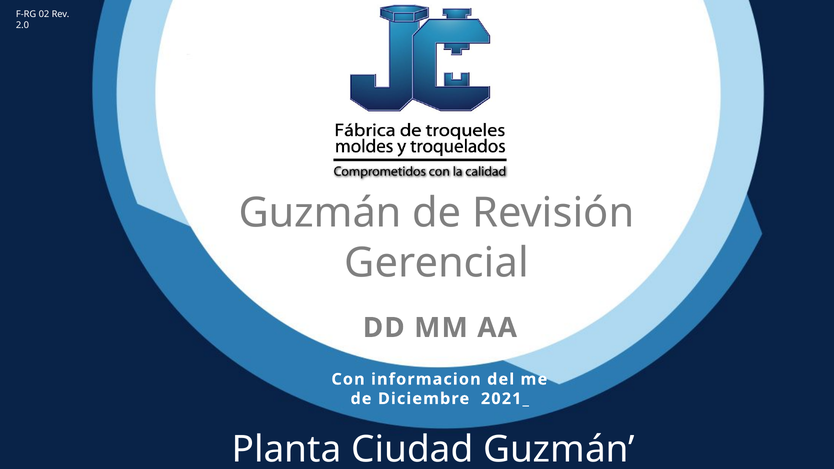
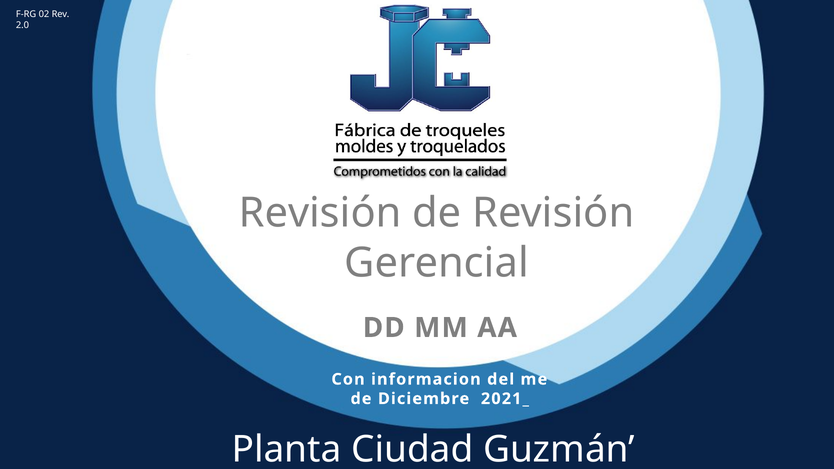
Guzmán at (320, 213): Guzmán -> Revisión
